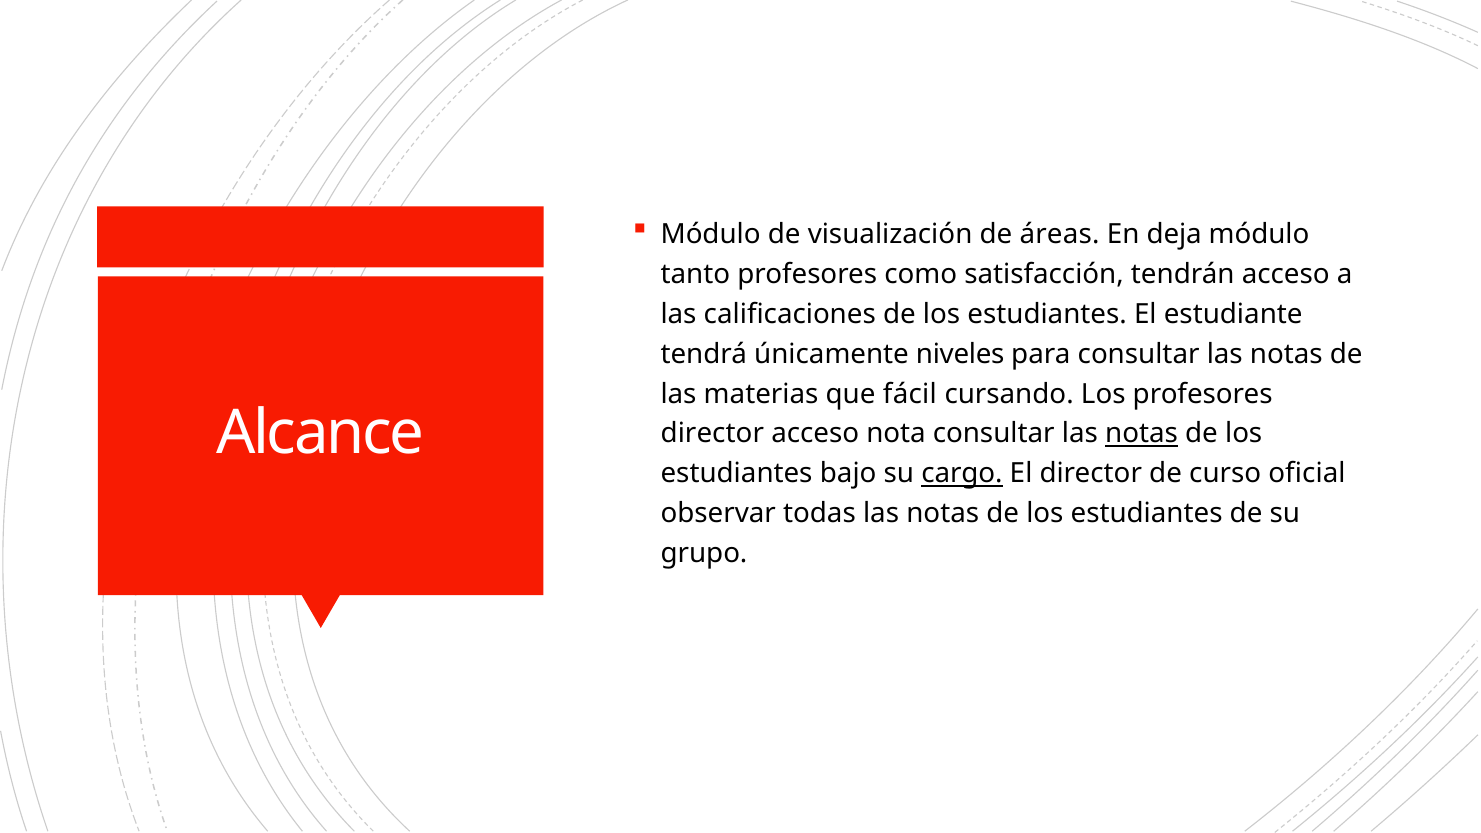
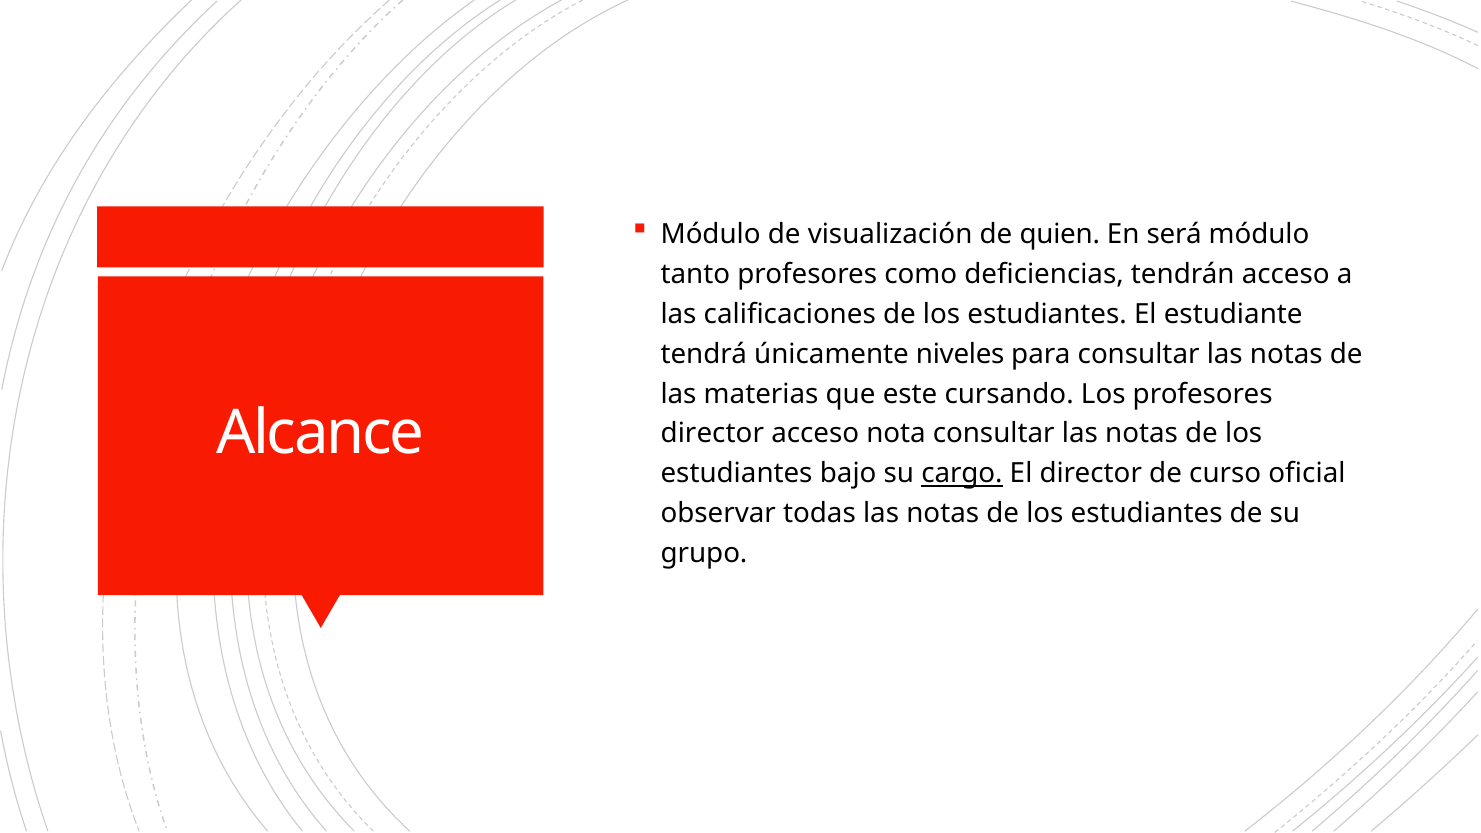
áreas: áreas -> quien
deja: deja -> será
satisfacción: satisfacción -> deficiencias
fácil: fácil -> este
notas at (1142, 434) underline: present -> none
